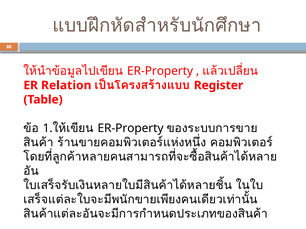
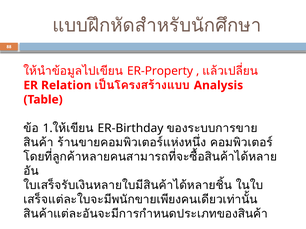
Register: Register -> Analysis
ER-Property at (131, 128): ER-Property -> ER-Birthday
